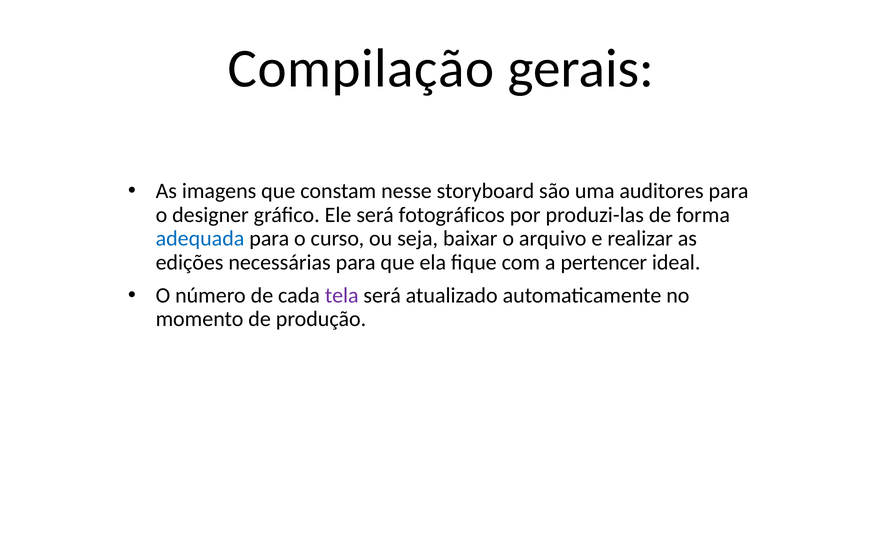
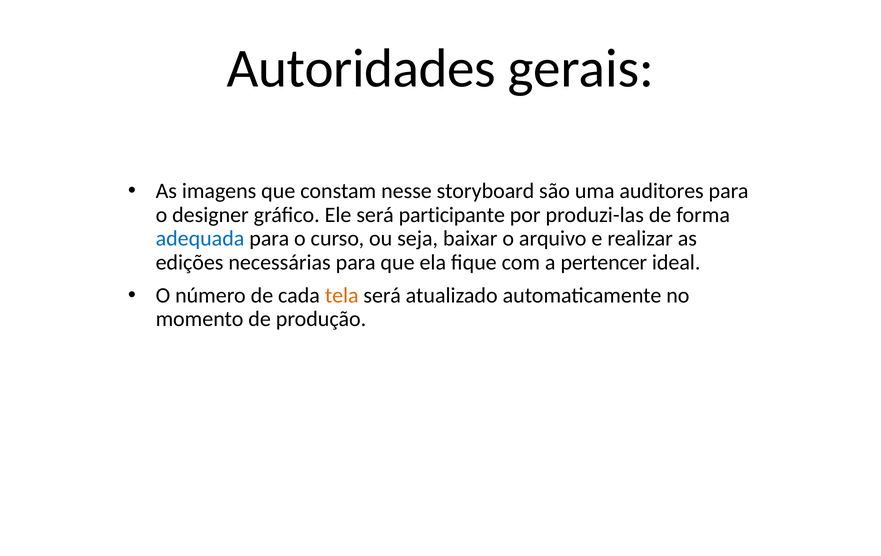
Compilação: Compilação -> Autoridades
fotográficos: fotográficos -> participante
tela colour: purple -> orange
